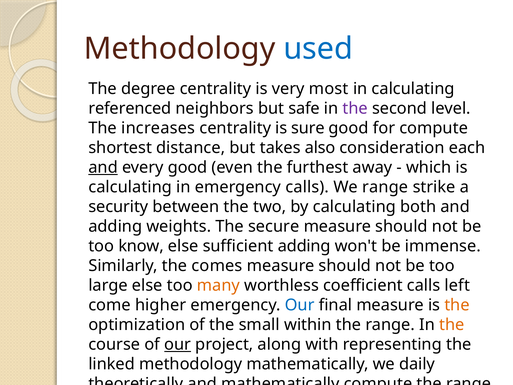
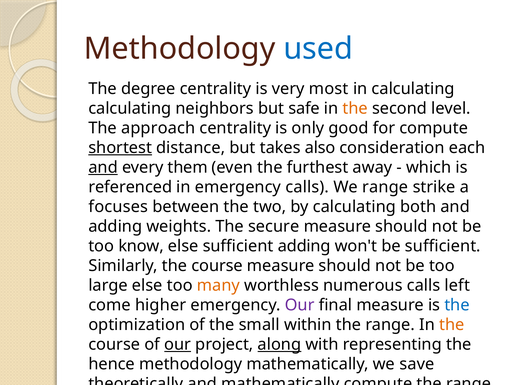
referenced at (130, 108): referenced -> calculating
the at (355, 108) colour: purple -> orange
increases: increases -> approach
sure: sure -> only
shortest underline: none -> present
every good: good -> them
calculating at (130, 187): calculating -> referenced
security: security -> focuses
be immense: immense -> sufficient
Similarly the comes: comes -> course
coefficient: coefficient -> numerous
Our at (300, 305) colour: blue -> purple
the at (457, 305) colour: orange -> blue
along underline: none -> present
linked: linked -> hence
daily: daily -> save
